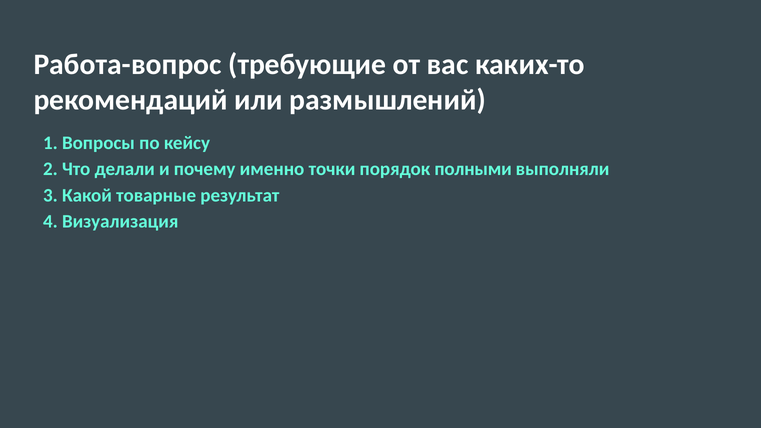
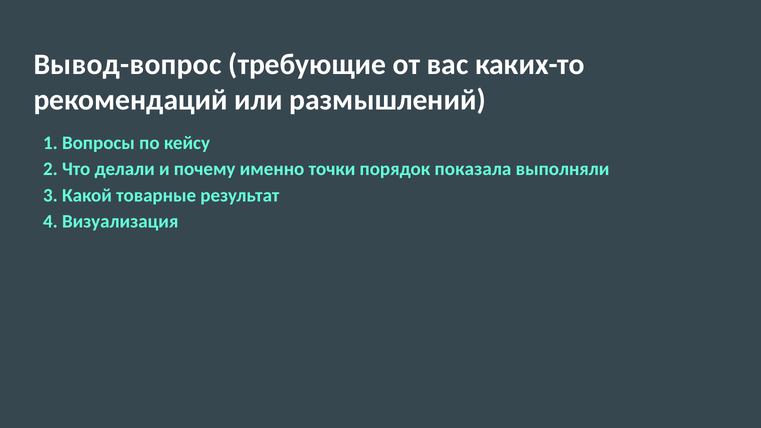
Работа-вопрос: Работа-вопрос -> Вывод-вопрос
полными: полными -> показала
